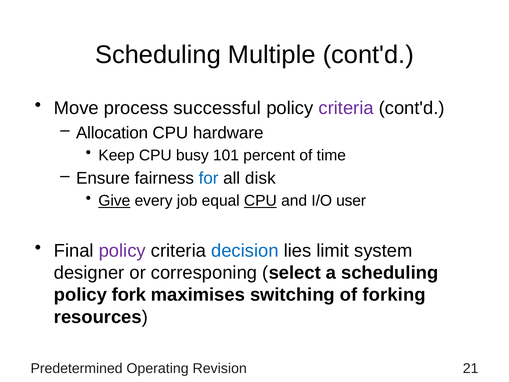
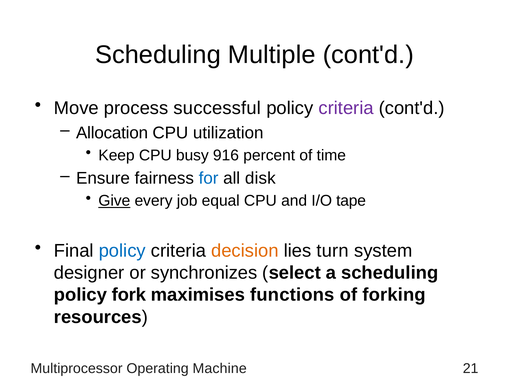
hardware: hardware -> utilization
101: 101 -> 916
CPU at (260, 201) underline: present -> none
user: user -> tape
policy at (122, 251) colour: purple -> blue
decision colour: blue -> orange
limit: limit -> turn
corresponing: corresponing -> synchronizes
switching: switching -> functions
Predetermined: Predetermined -> Multiprocessor
Revision: Revision -> Machine
